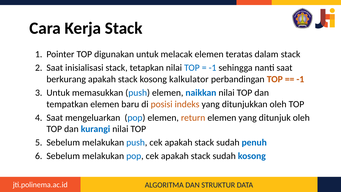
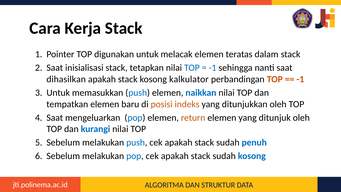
berkurang: berkurang -> dihasilkan
